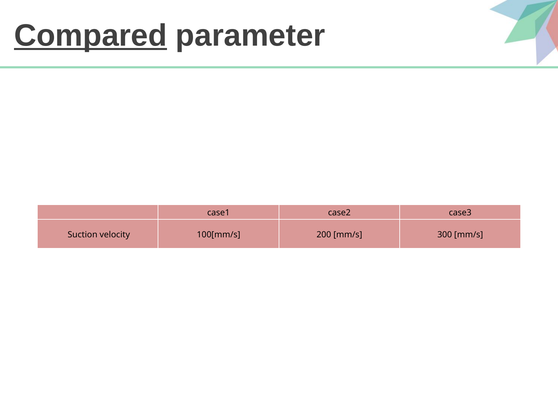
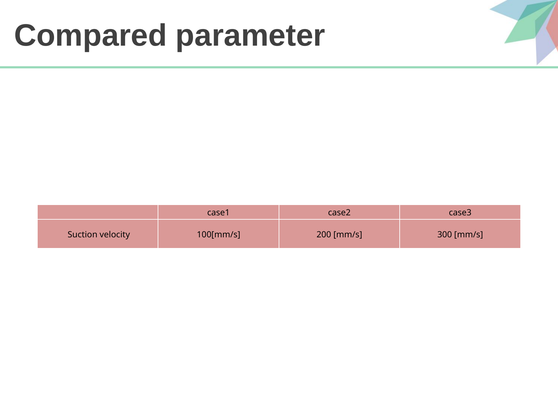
Compared underline: present -> none
